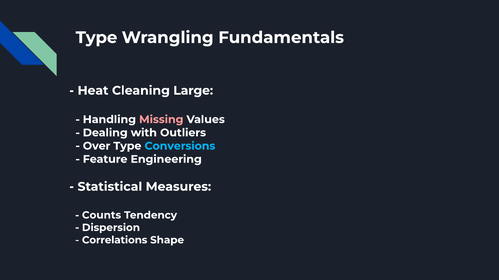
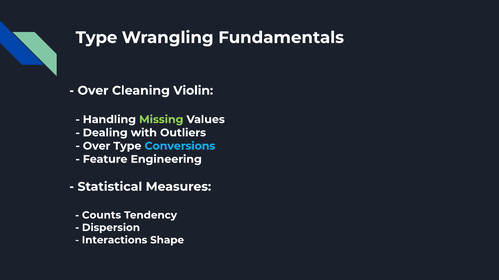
Heat at (93, 91): Heat -> Over
Large: Large -> Violin
Missing colour: pink -> light green
Correlations: Correlations -> Interactions
